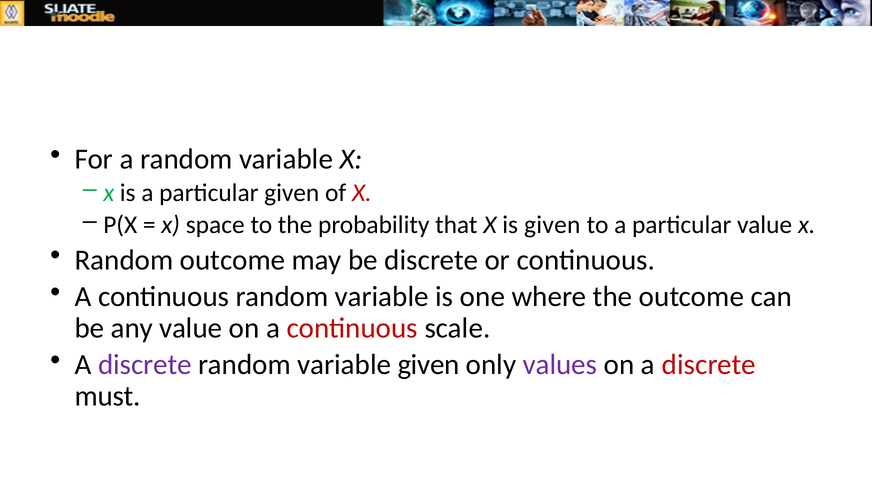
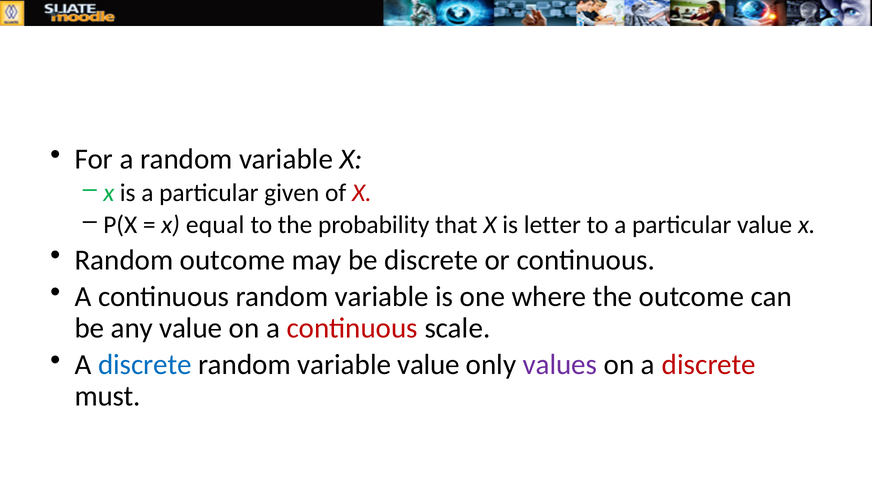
space: space -> equal
is given: given -> letter
discrete at (145, 364) colour: purple -> blue
variable given: given -> value
